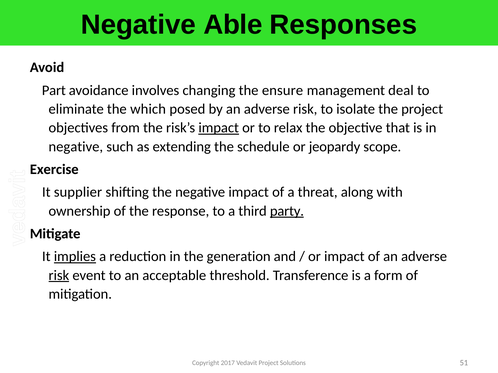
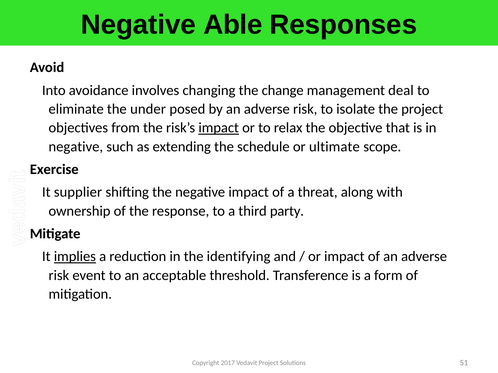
Part: Part -> Into
ensure: ensure -> change
which: which -> under
jeopardy: jeopardy -> ultimate
party underline: present -> none
generation: generation -> identifying
risk at (59, 276) underline: present -> none
